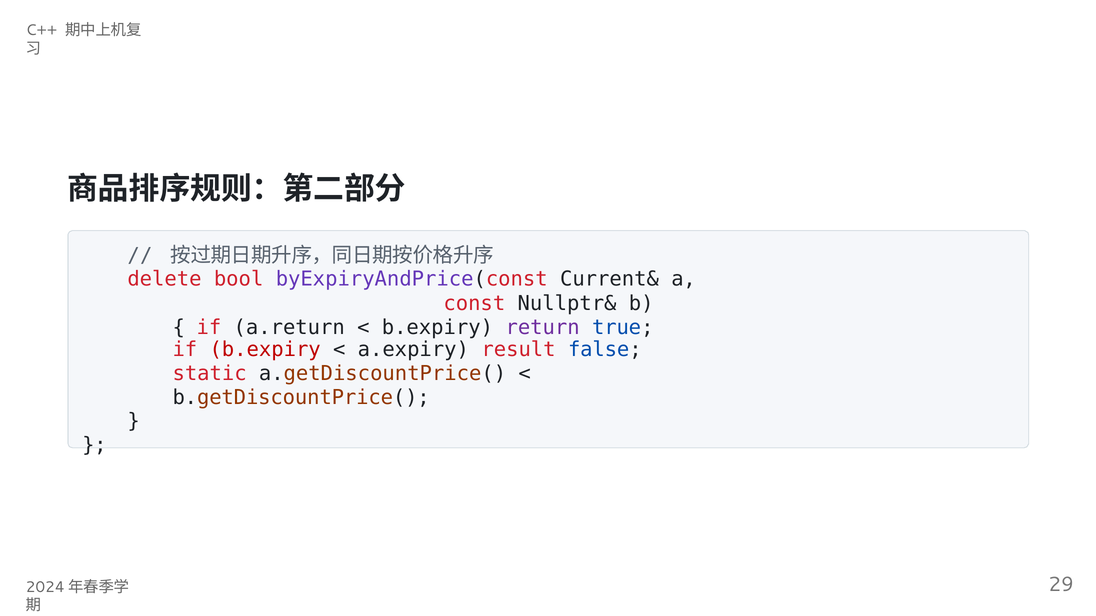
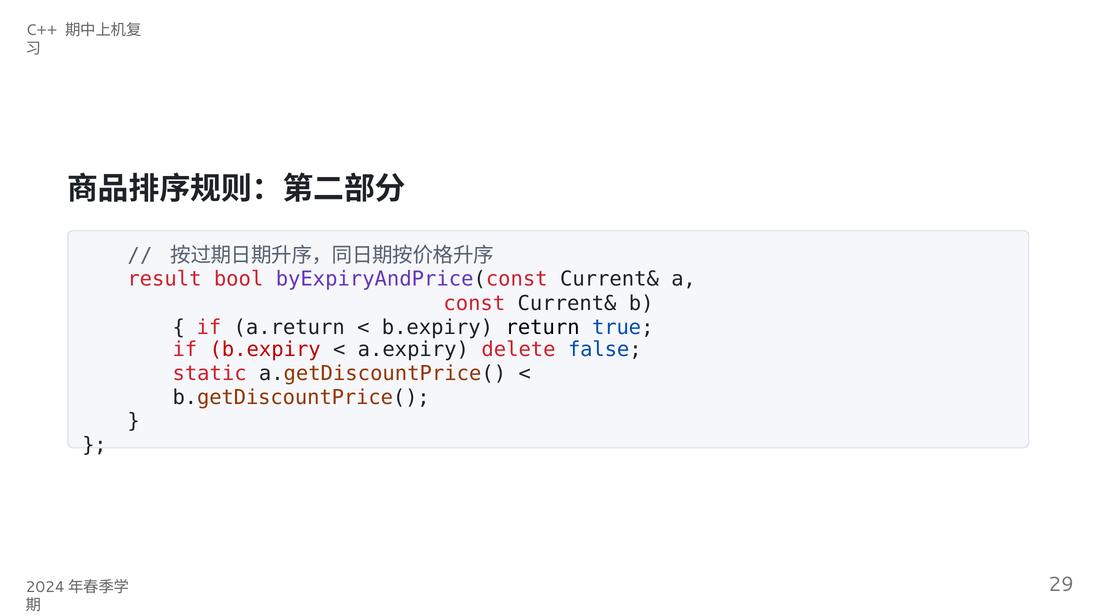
delete: delete -> result
const Nullptr&: Nullptr& -> Current&
return colour: purple -> black
result: result -> delete
